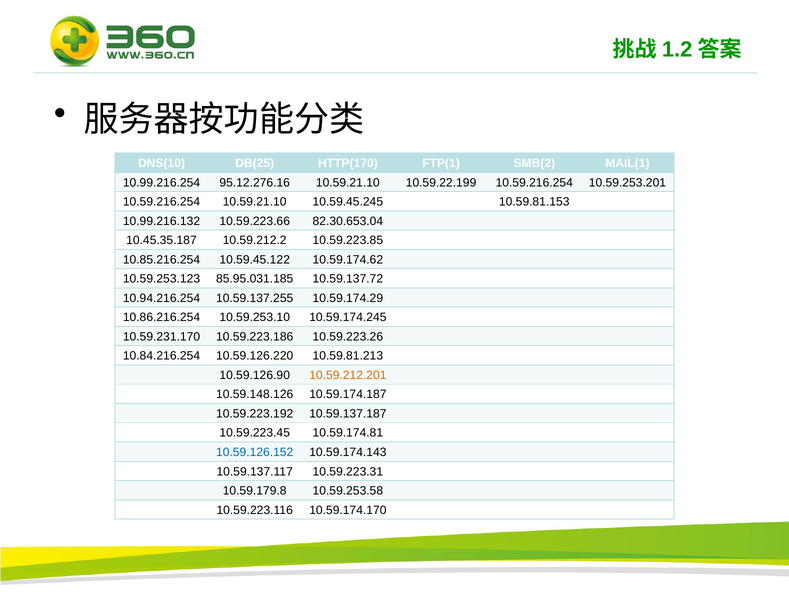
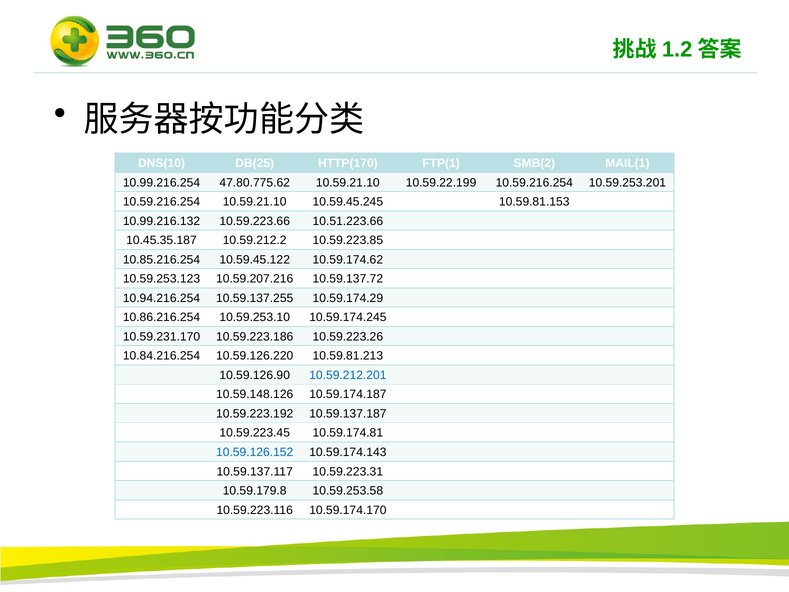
95.12.276.16: 95.12.276.16 -> 47.80.775.62
82.30.653.04: 82.30.653.04 -> 10.51.223.66
85.95.031.185: 85.95.031.185 -> 10.59.207.216
10.59.212.201 colour: orange -> blue
